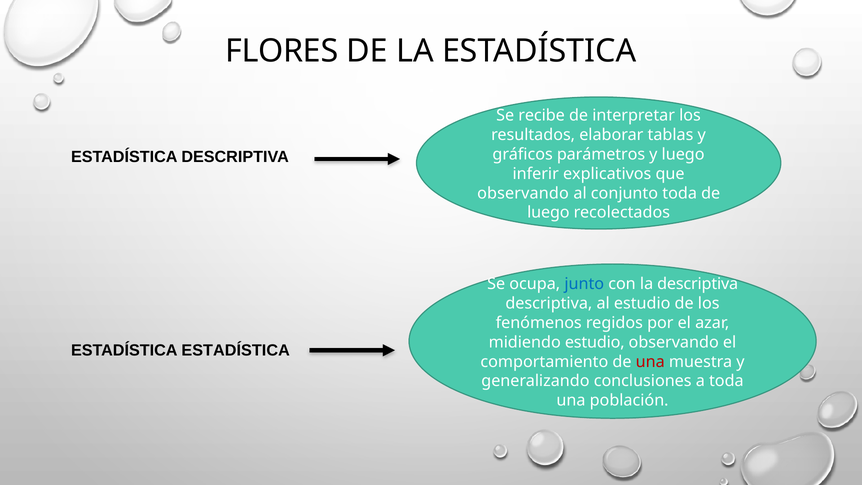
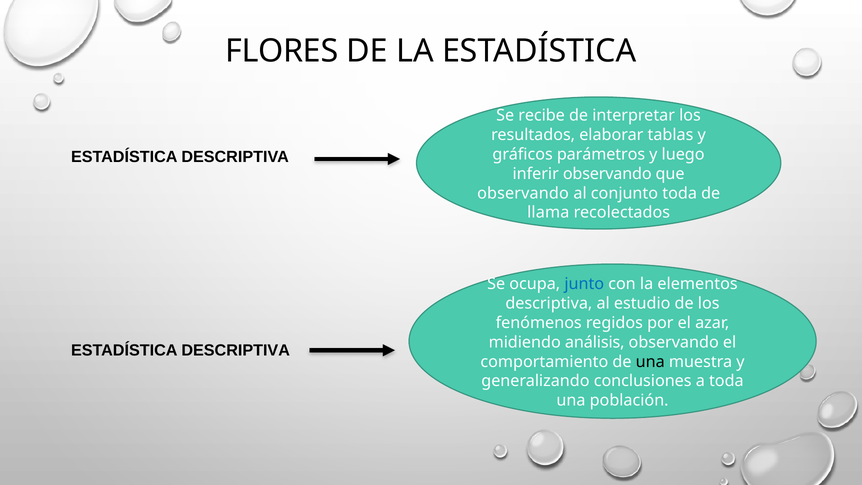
inferir explicativos: explicativos -> observando
luego at (548, 213): luego -> llama
la descriptiva: descriptiva -> elementos
midiendo estudio: estudio -> análisis
ESTADÍSTICA at (236, 350): ESTADÍSTICA -> DESCRIPTIVA
una at (650, 362) colour: red -> black
